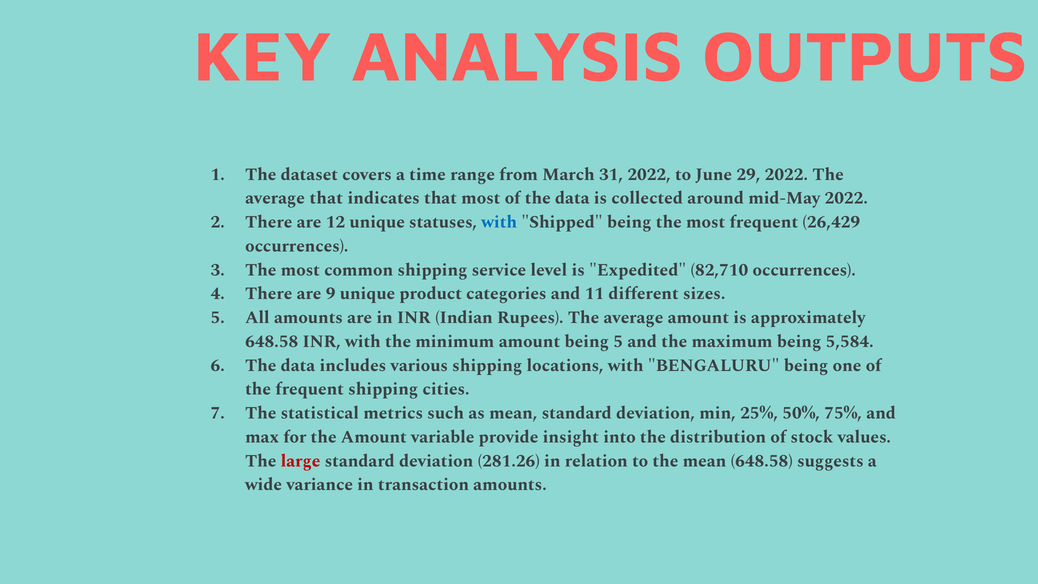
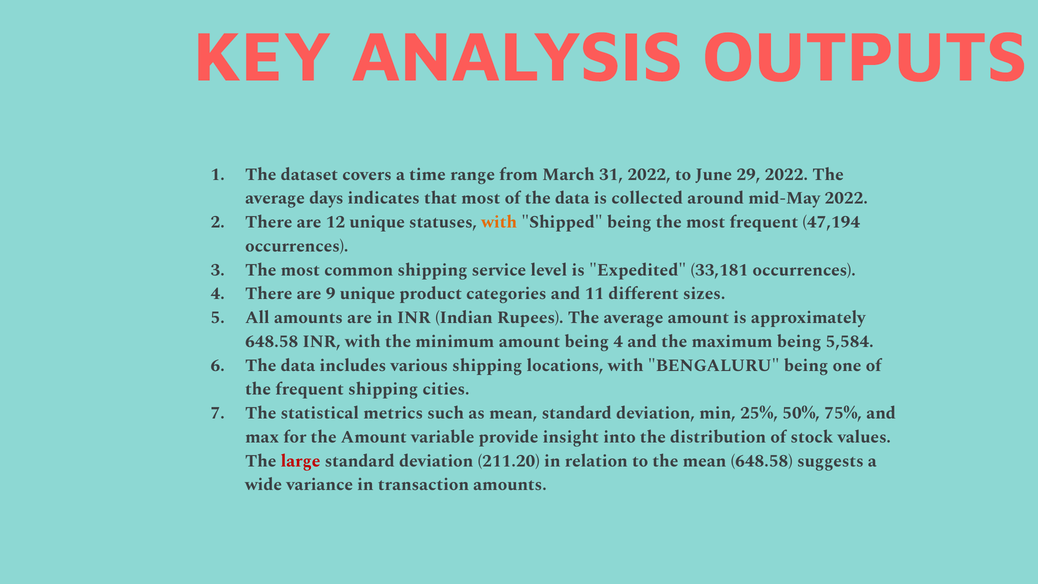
average that: that -> days
with at (499, 222) colour: blue -> orange
26,429: 26,429 -> 47,194
82,710: 82,710 -> 33,181
being 5: 5 -> 4
281.26: 281.26 -> 211.20
